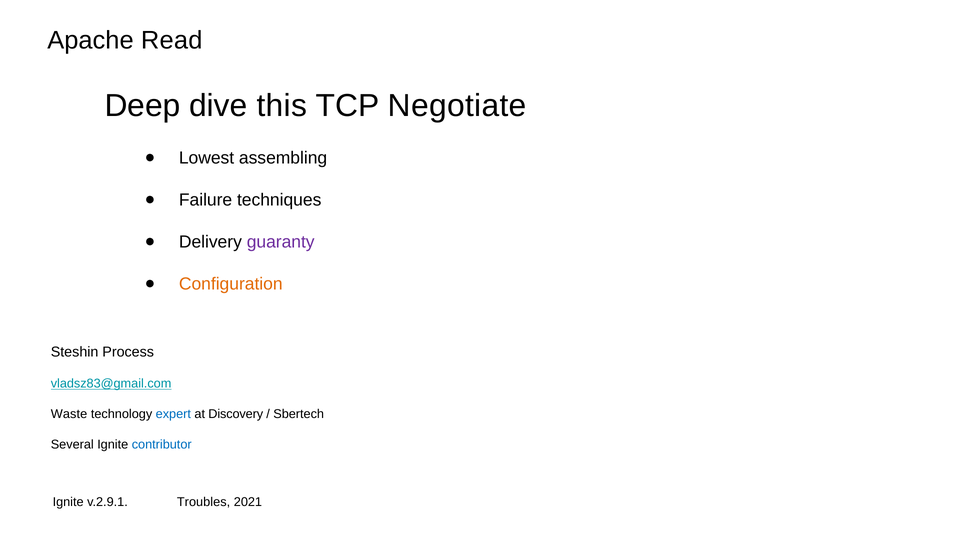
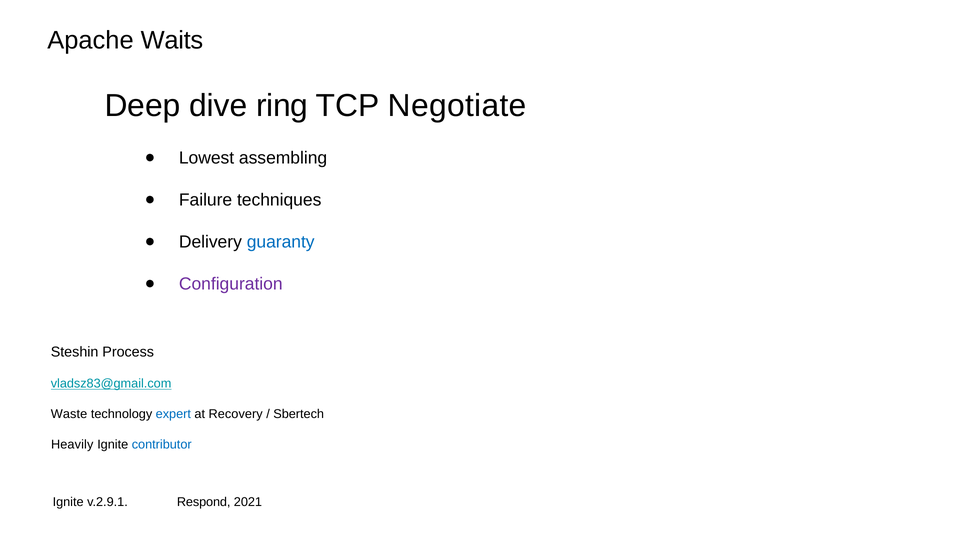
Read: Read -> Waits
this: this -> ring
guaranty colour: purple -> blue
Configuration colour: orange -> purple
Discovery: Discovery -> Recovery
Several: Several -> Heavily
Troubles: Troubles -> Respond
